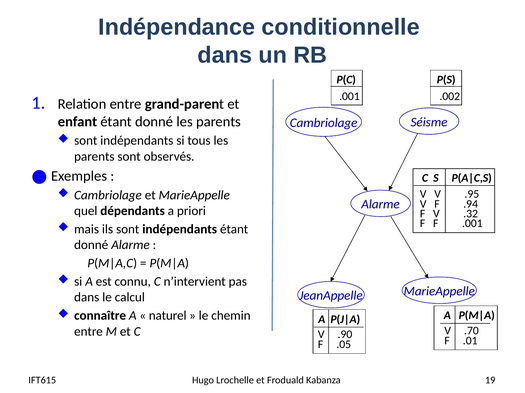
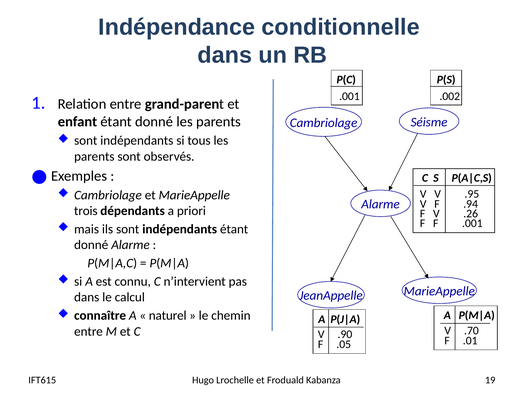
quel: quel -> trois
.32: .32 -> .26
